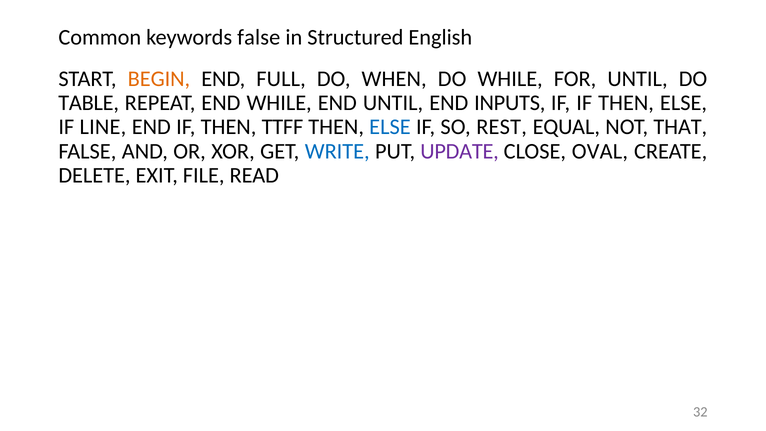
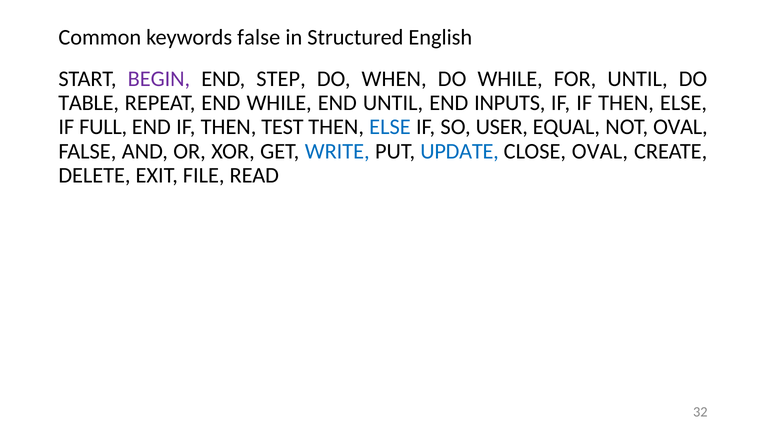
BEGIN colour: orange -> purple
FULL: FULL -> STEP
LINE: LINE -> FULL
TTFF: TTFF -> TEST
REST: REST -> USER
NOT THAT: THAT -> OVAL
UPDATE colour: purple -> blue
